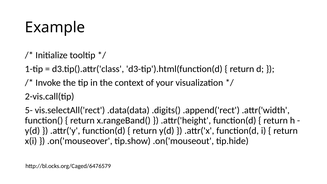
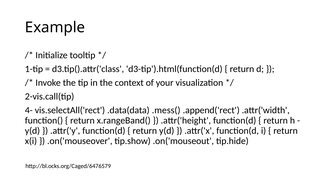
5-: 5- -> 4-
.digits(: .digits( -> .mess(
